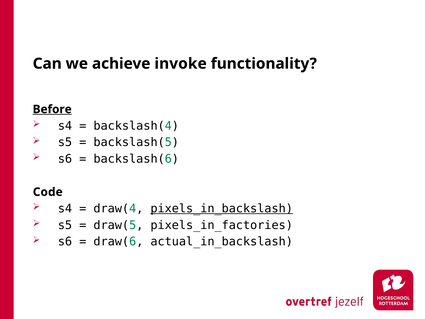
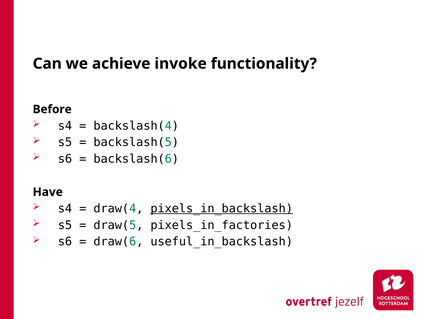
Before underline: present -> none
Code: Code -> Have
actual_in_backslash: actual_in_backslash -> useful_in_backslash
